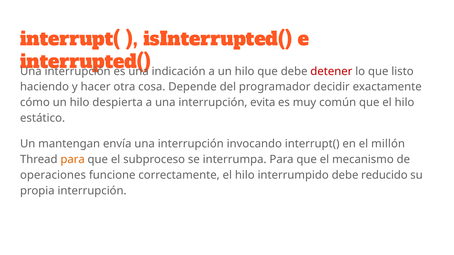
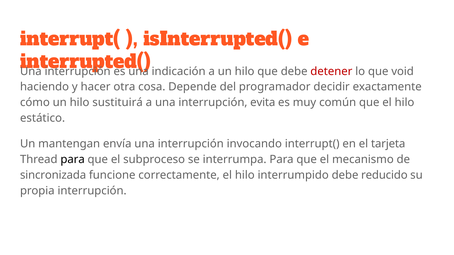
listo: listo -> void
despierta: despierta -> sustituirá
millón: millón -> tarjeta
para at (73, 160) colour: orange -> black
operaciones: operaciones -> sincronizada
